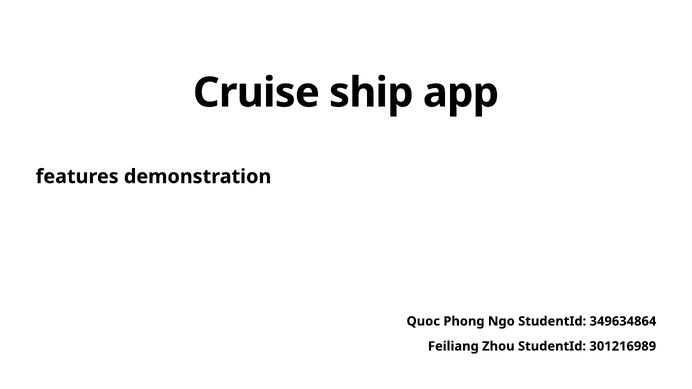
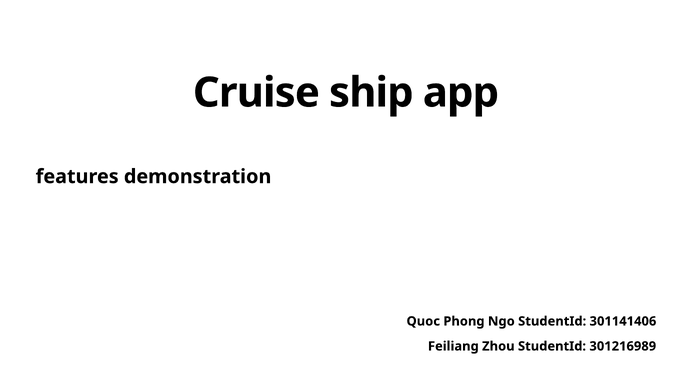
349634864: 349634864 -> 301141406
